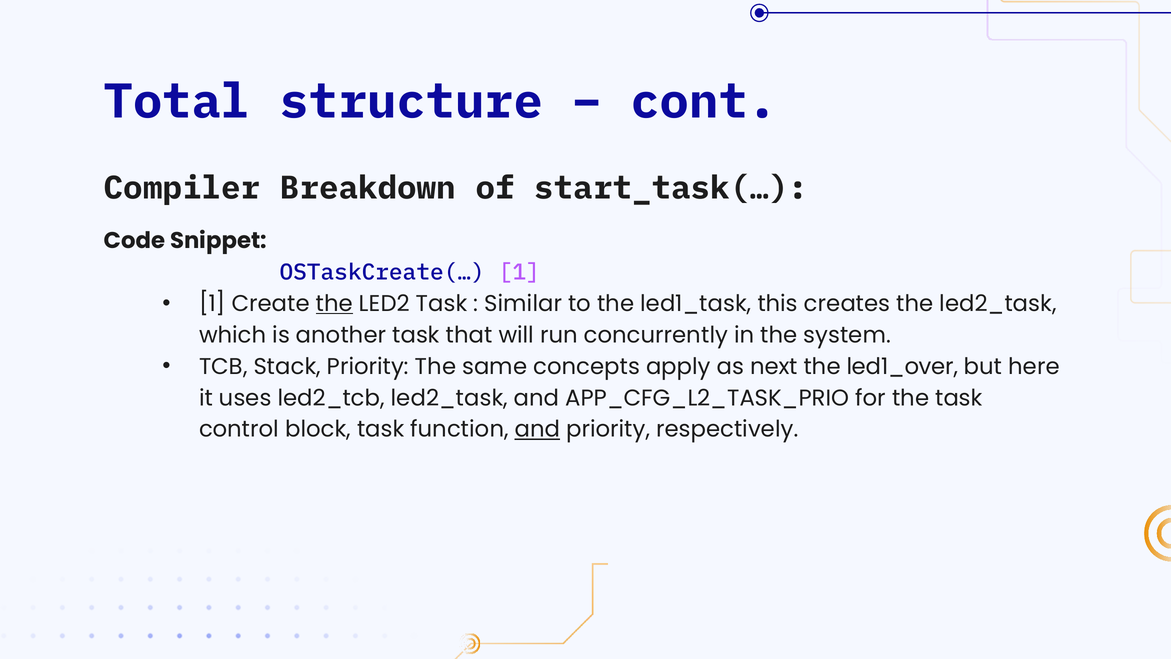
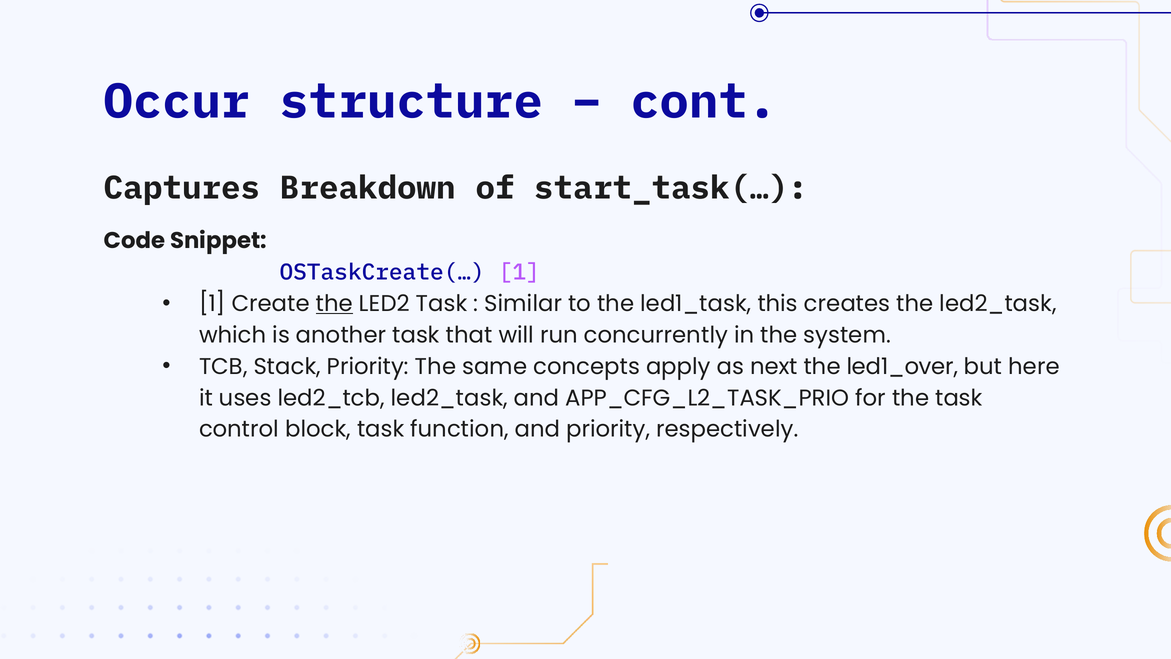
Total: Total -> Occur
Compiler: Compiler -> Captures
and at (537, 429) underline: present -> none
